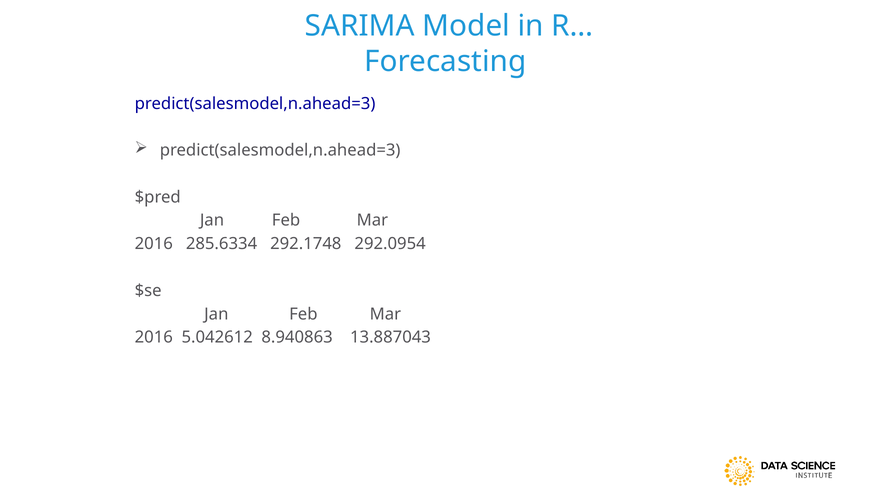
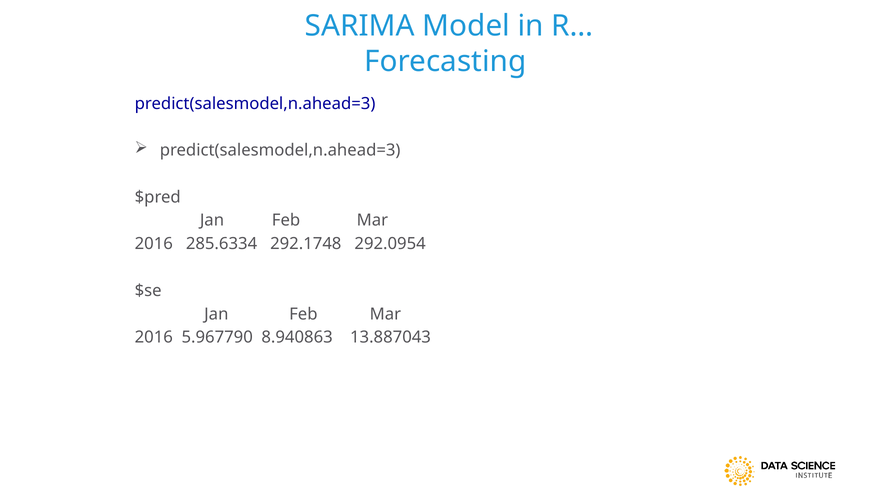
5.042612: 5.042612 -> 5.967790
